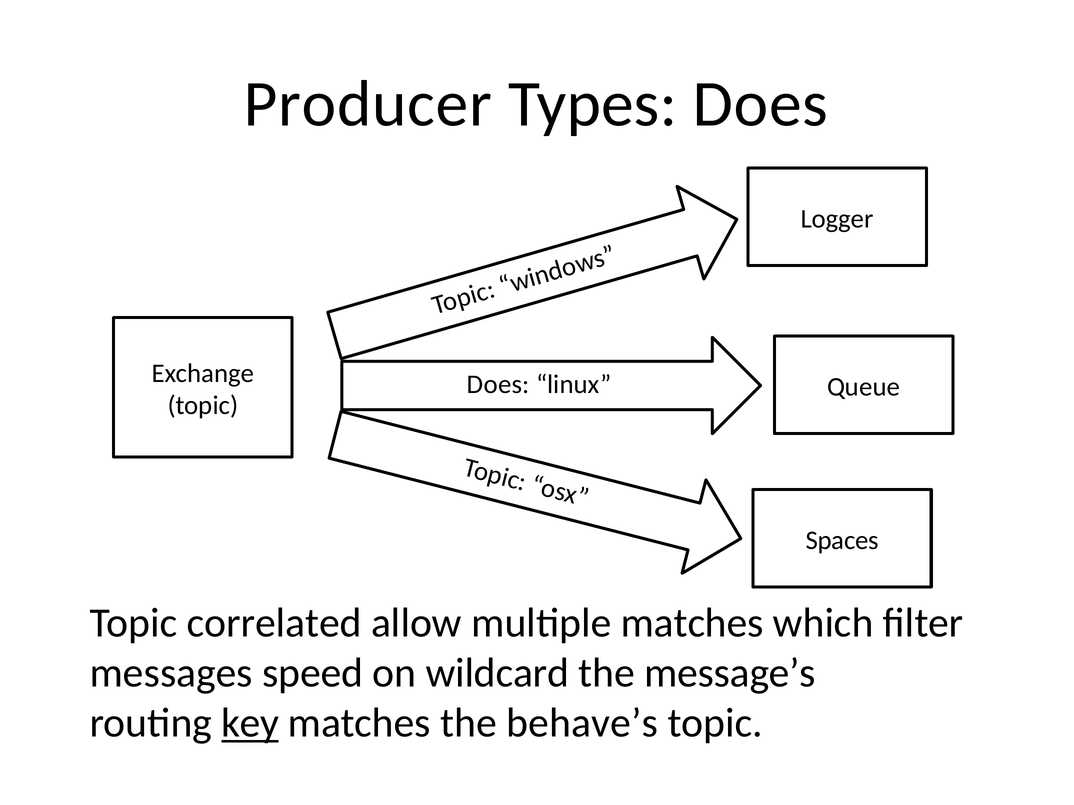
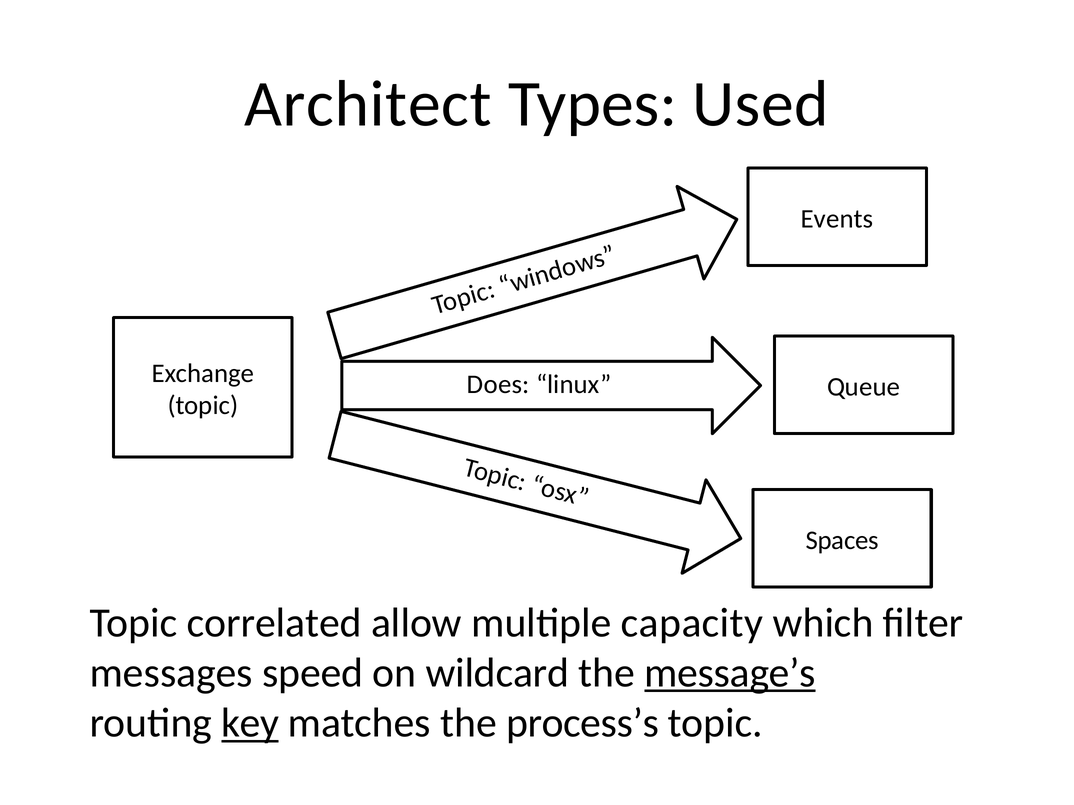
Producer: Producer -> Architect
Types Does: Does -> Used
Logger: Logger -> Events
multiple matches: matches -> capacity
message’s underline: none -> present
behave’s: behave’s -> process’s
